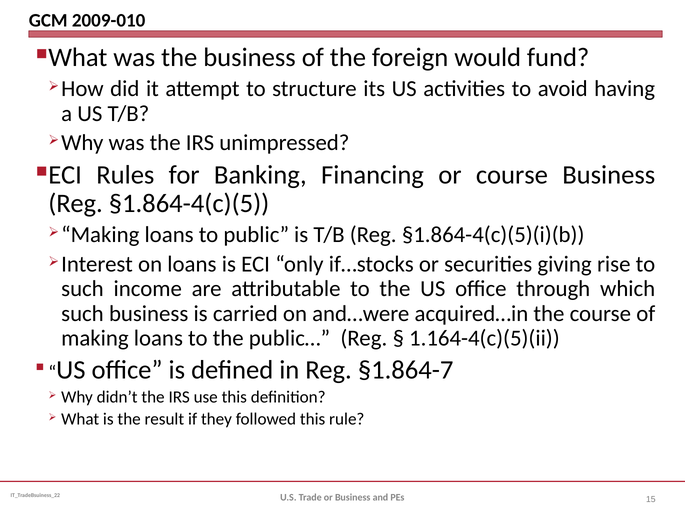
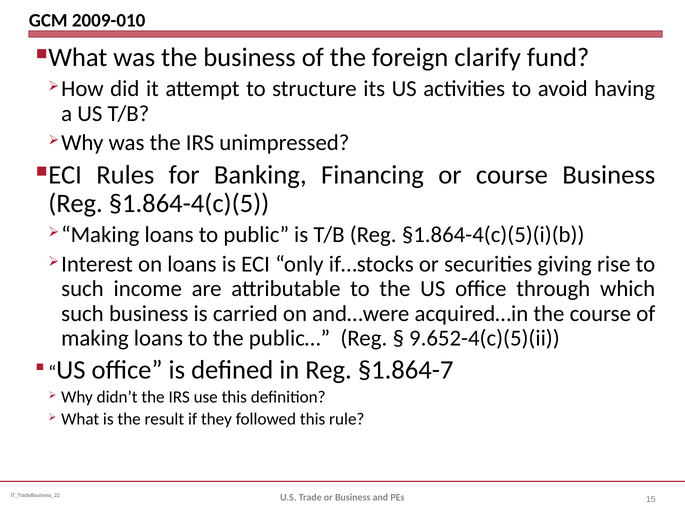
would: would -> clarify
1.164-4(c)(5)(ii: 1.164-4(c)(5)(ii -> 9.652-4(c)(5)(ii
